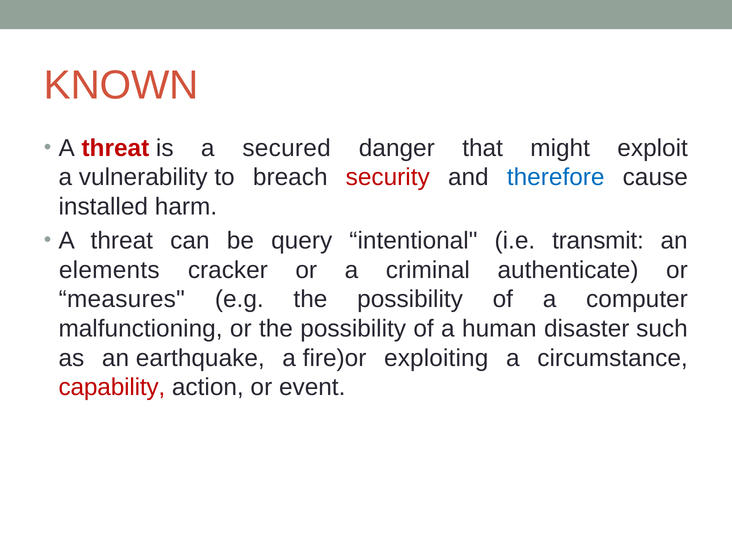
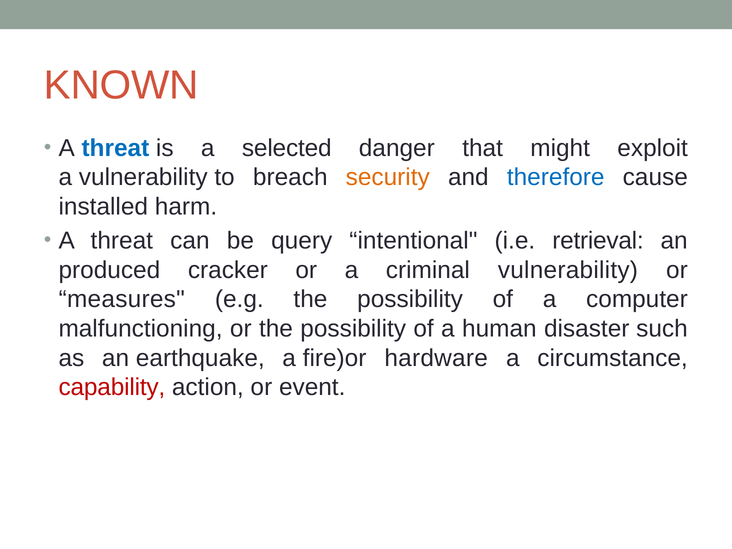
threat at (115, 148) colour: red -> blue
secured: secured -> selected
security colour: red -> orange
transmit: transmit -> retrieval
elements: elements -> produced
criminal authenticate: authenticate -> vulnerability
exploiting: exploiting -> hardware
